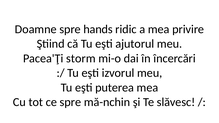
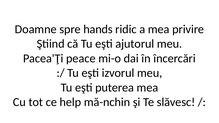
storm: storm -> peace
ce spre: spre -> help
